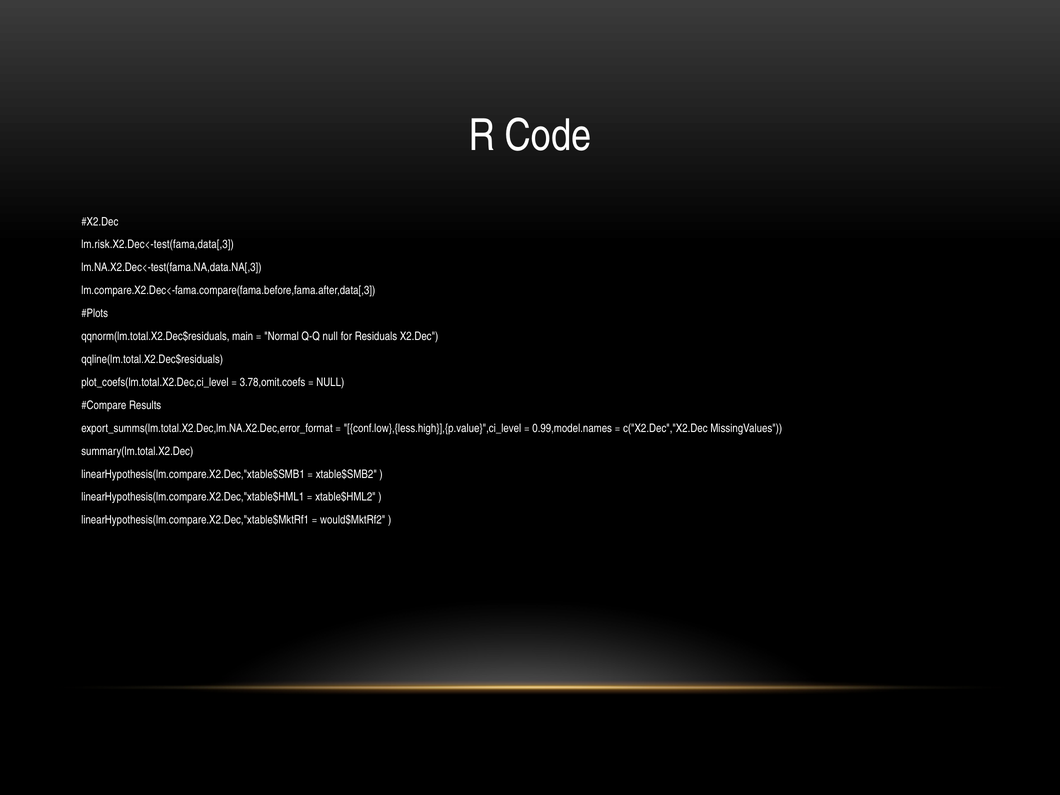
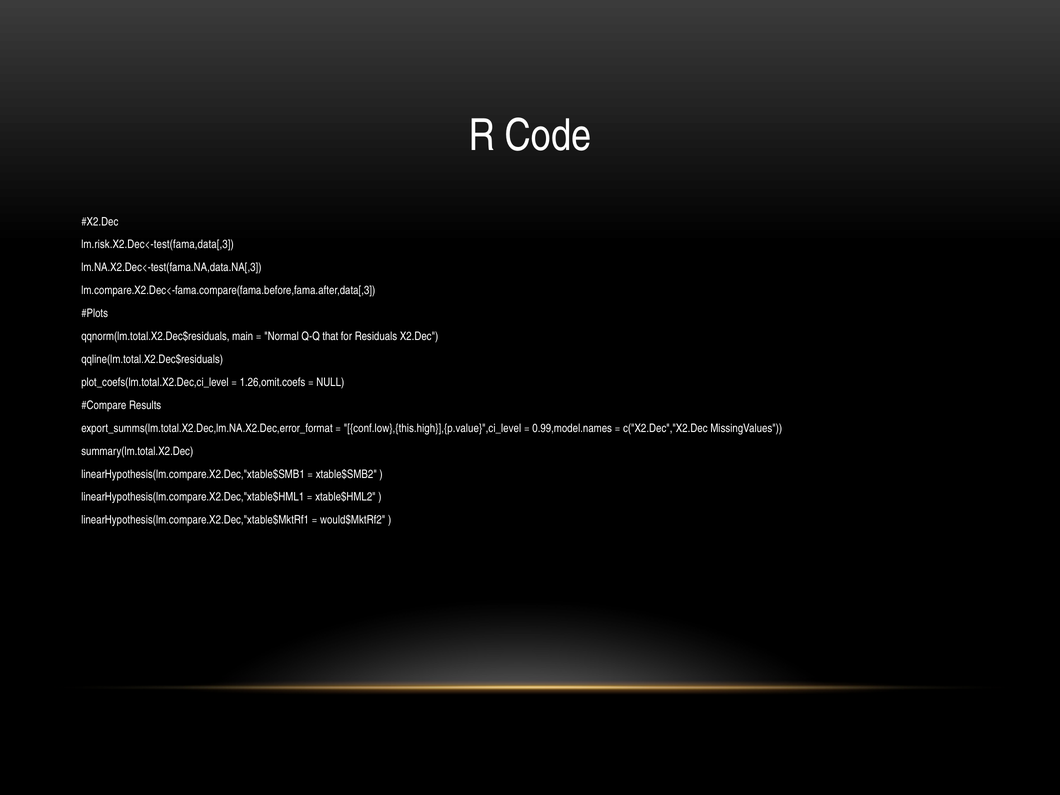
Q-Q null: null -> that
3.78,omit.coefs: 3.78,omit.coefs -> 1.26,omit.coefs
conf.low},{less.high}],{p.value}",ci_level: conf.low},{less.high}],{p.value}",ci_level -> conf.low},{this.high}],{p.value}",ci_level
